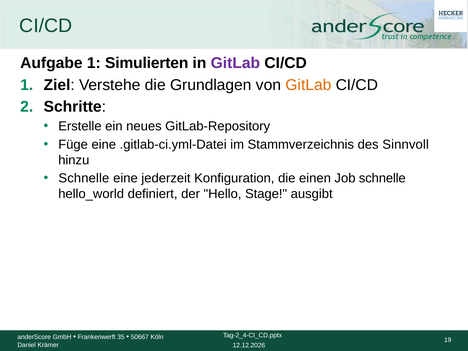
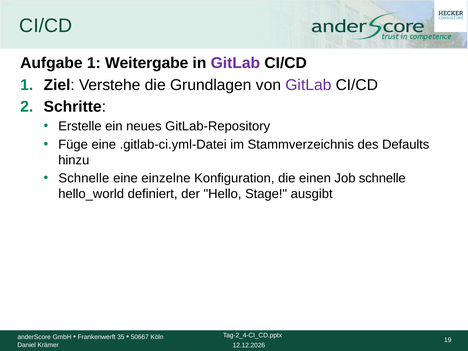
Simulierten: Simulierten -> Weitergabe
GitLab at (308, 85) colour: orange -> purple
Sinnvoll: Sinnvoll -> Defaults
jederzeit: jederzeit -> einzelne
